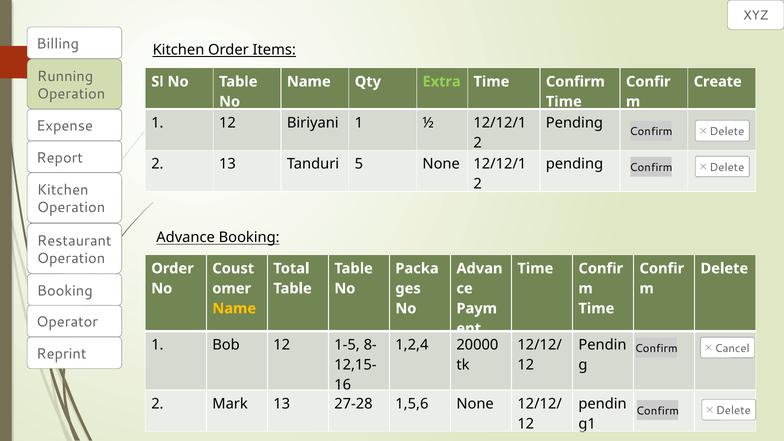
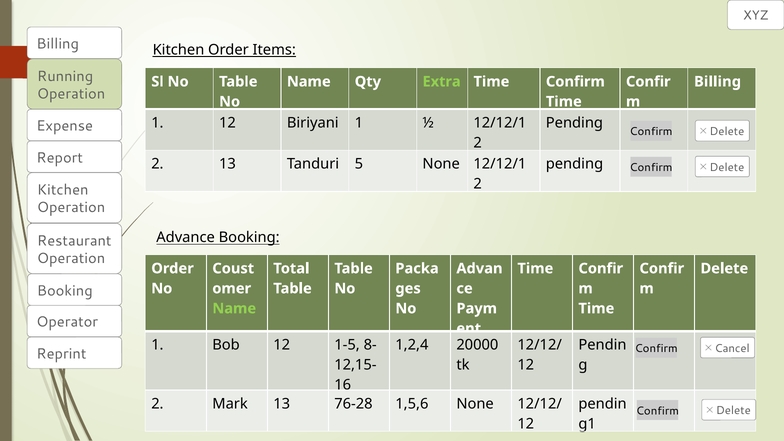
Create at (718, 82): Create -> Billing
Name at (234, 308) colour: yellow -> light green
27-28: 27-28 -> 76-28
